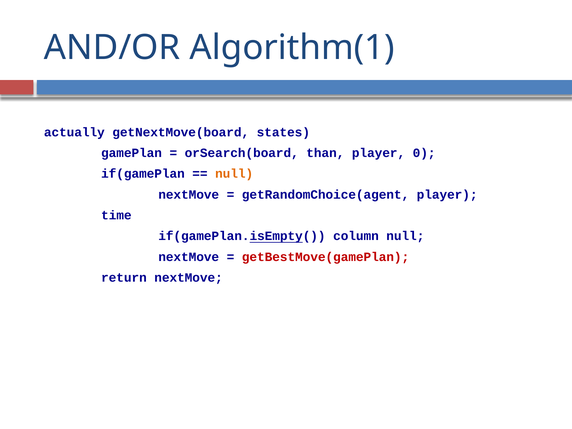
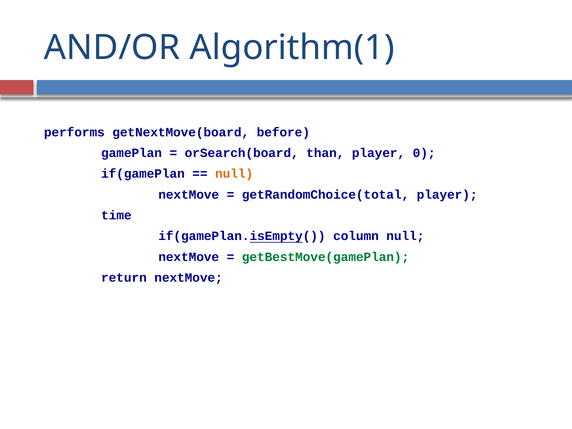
actually: actually -> performs
states: states -> before
getRandomChoice(agent: getRandomChoice(agent -> getRandomChoice(total
getBestMove(gamePlan colour: red -> green
